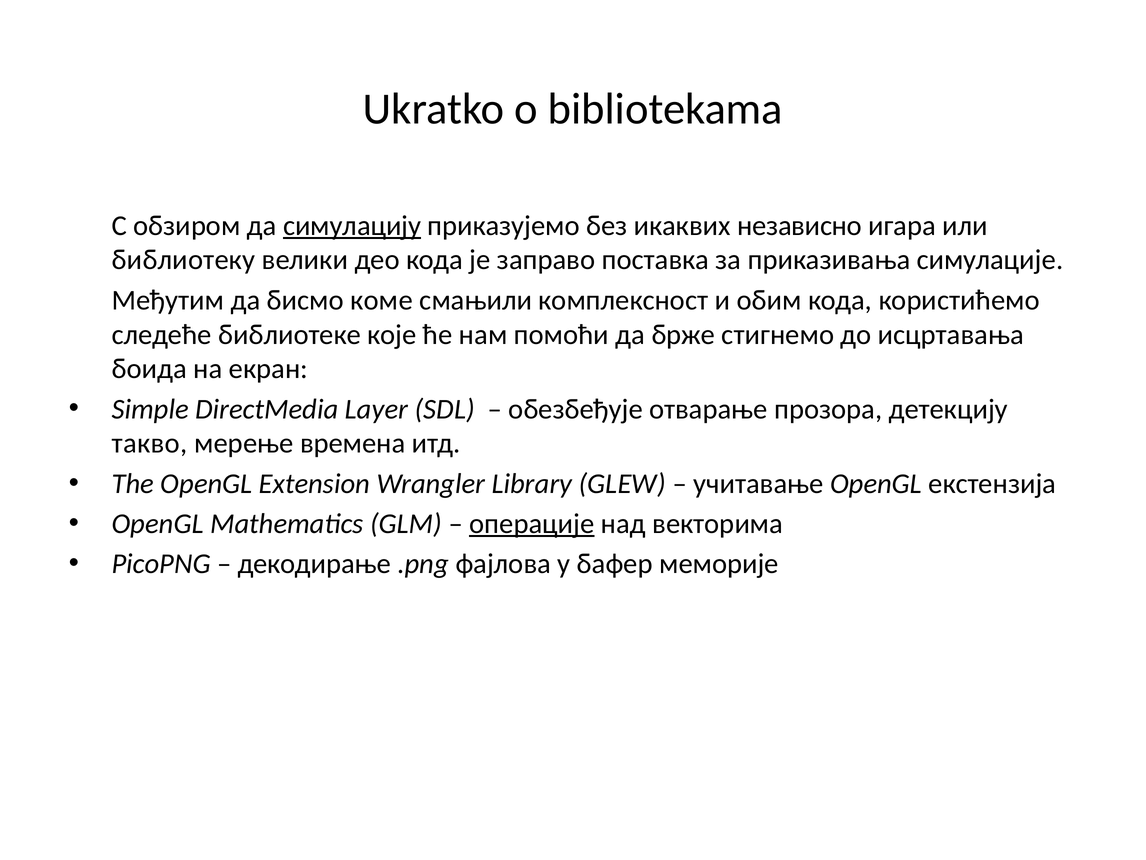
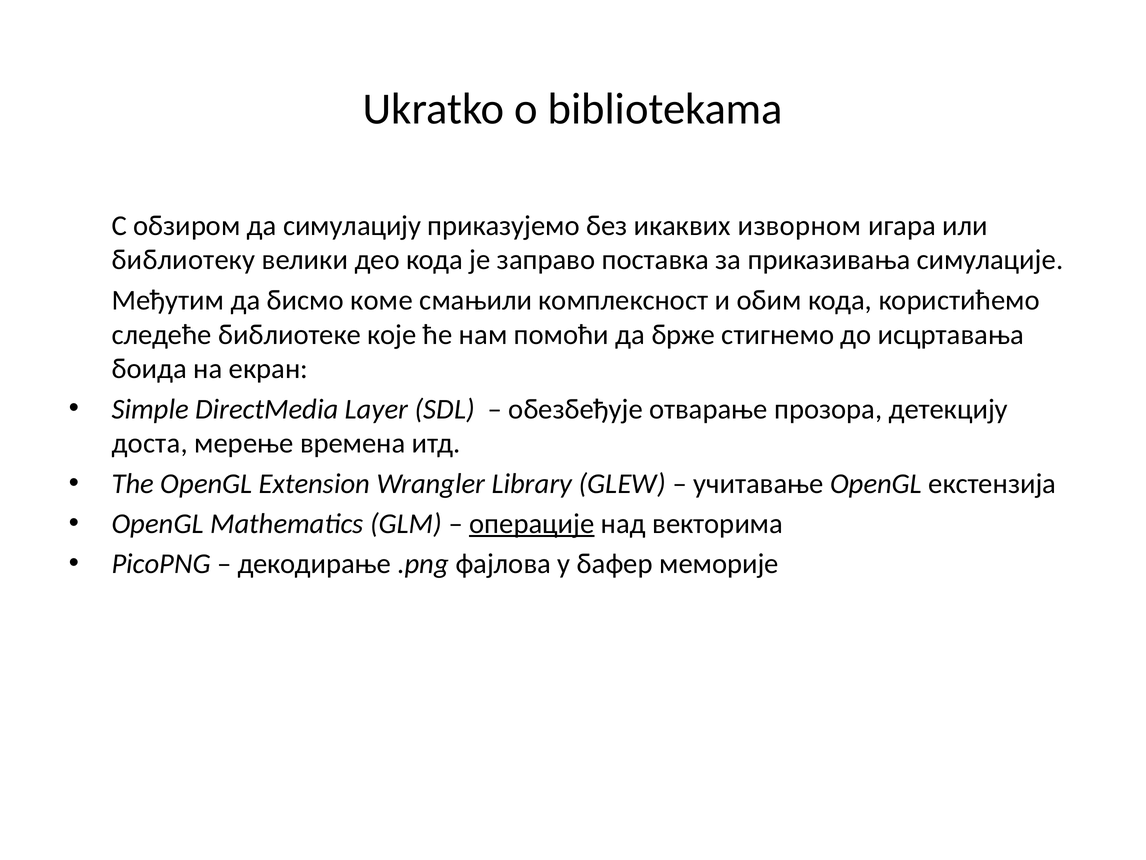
симулацију underline: present -> none
независно: независно -> изворном
такво: такво -> доста
